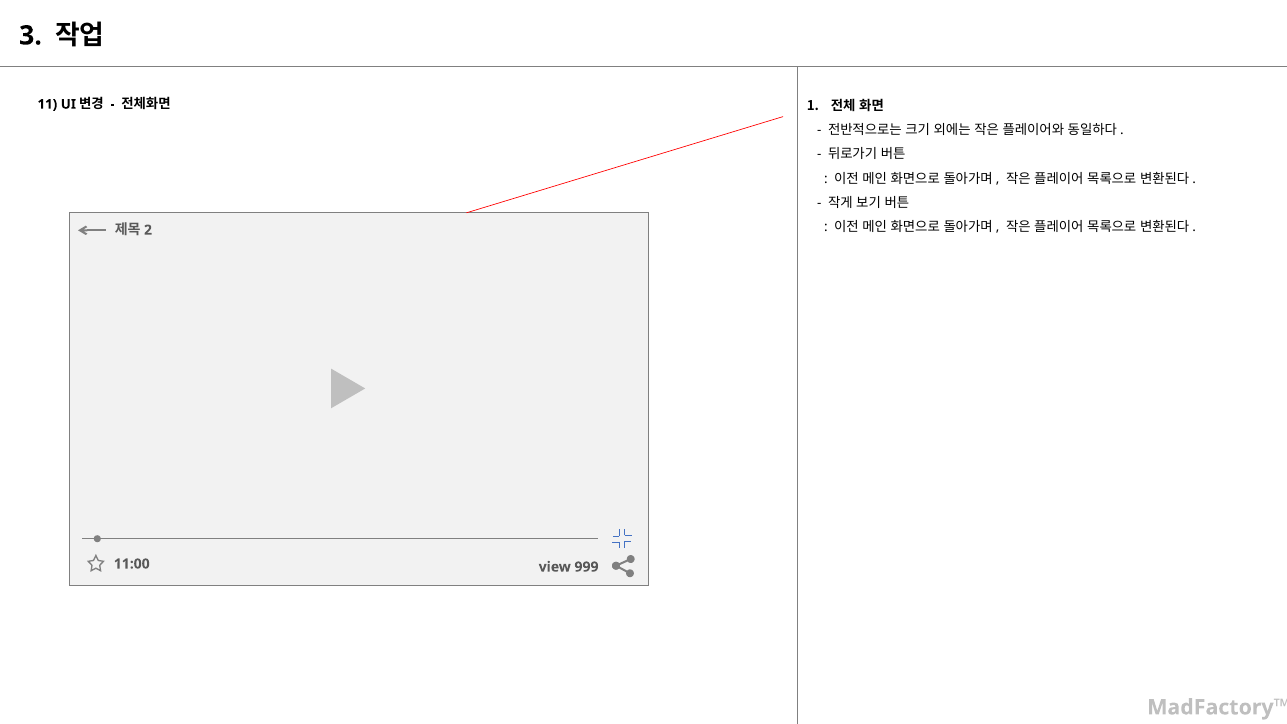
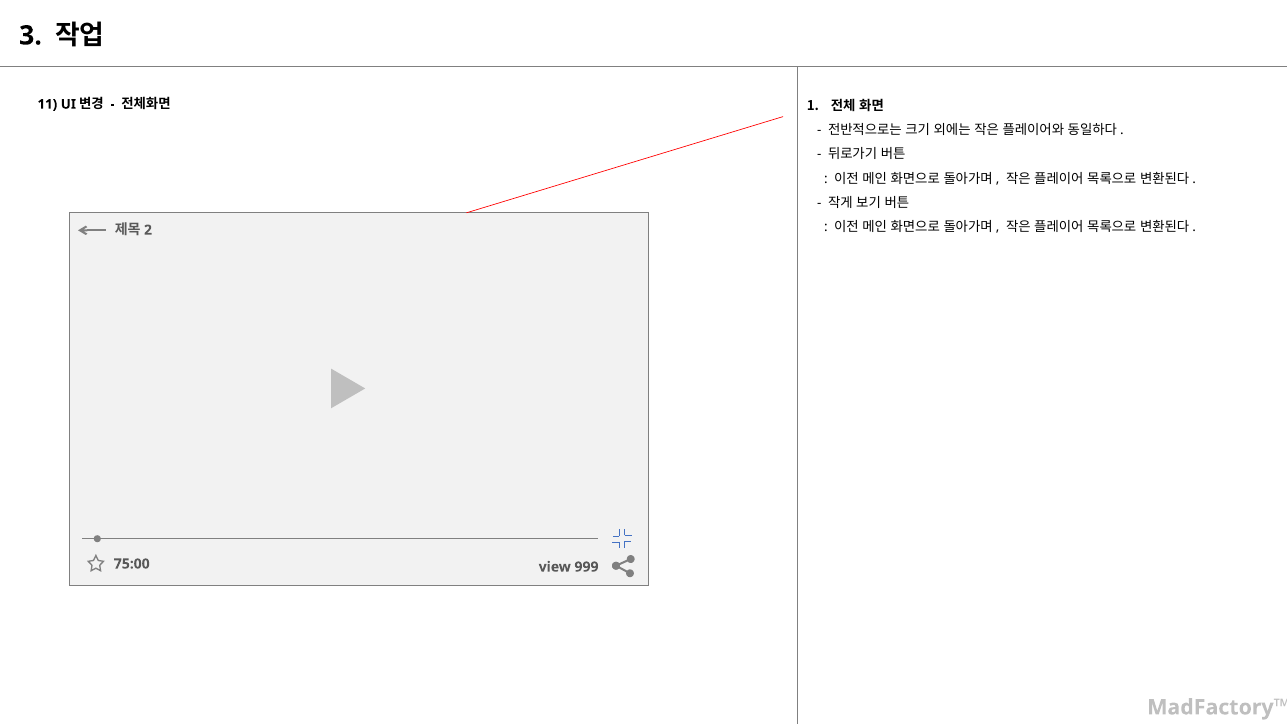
11:00: 11:00 -> 75:00
